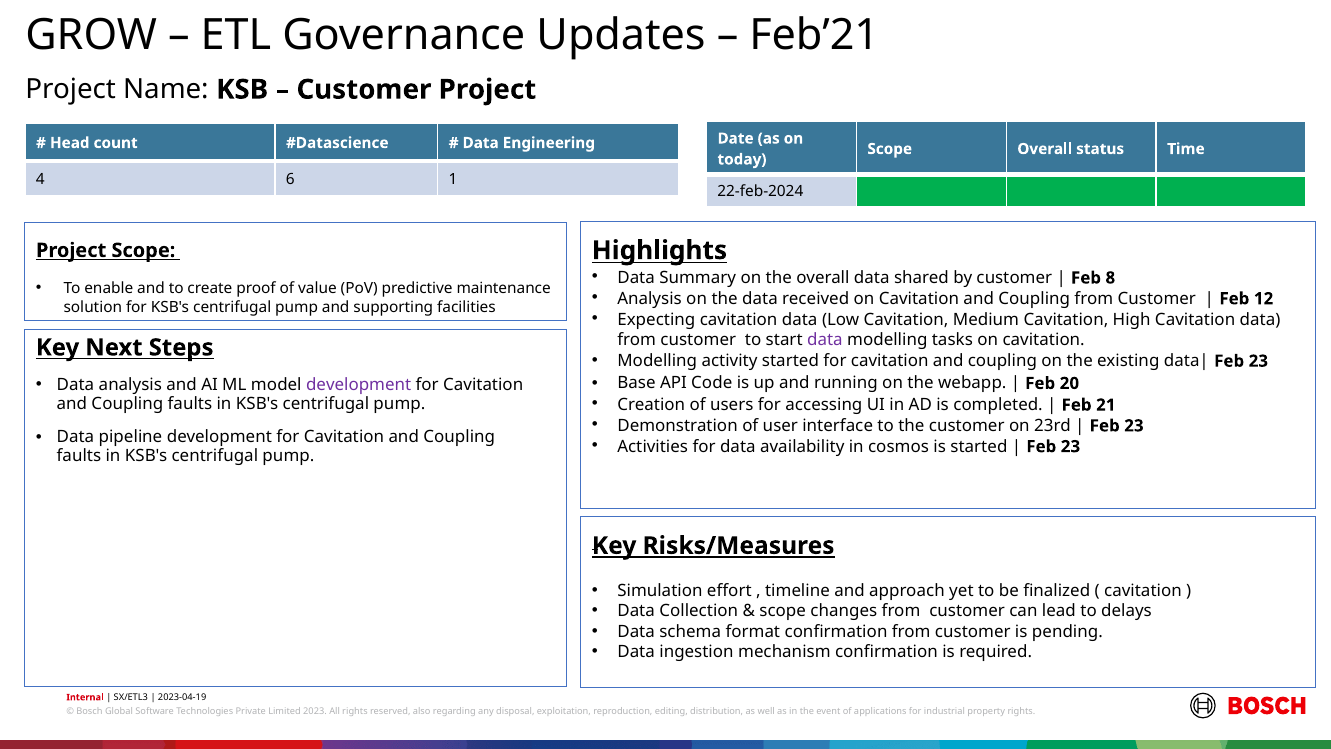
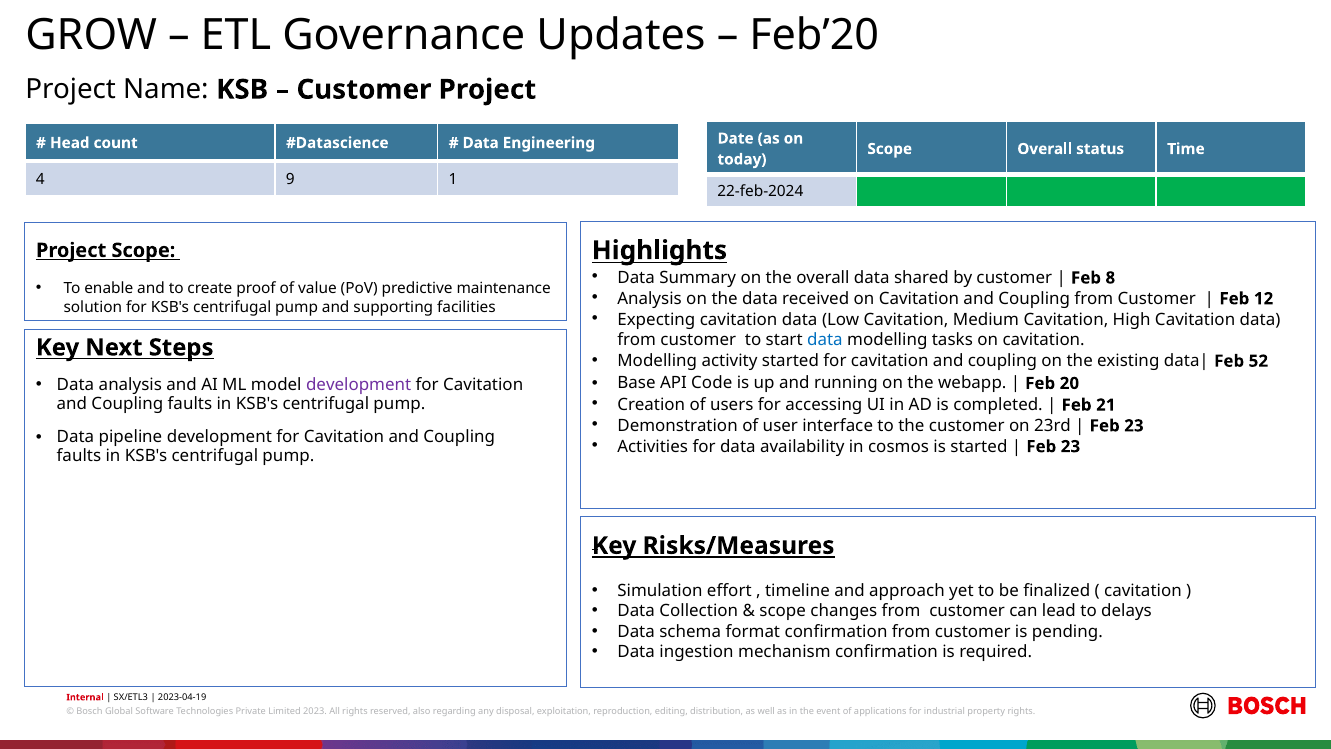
Feb’21: Feb’21 -> Feb’20
6: 6 -> 9
data at (825, 340) colour: purple -> blue
23 at (1258, 361): 23 -> 52
